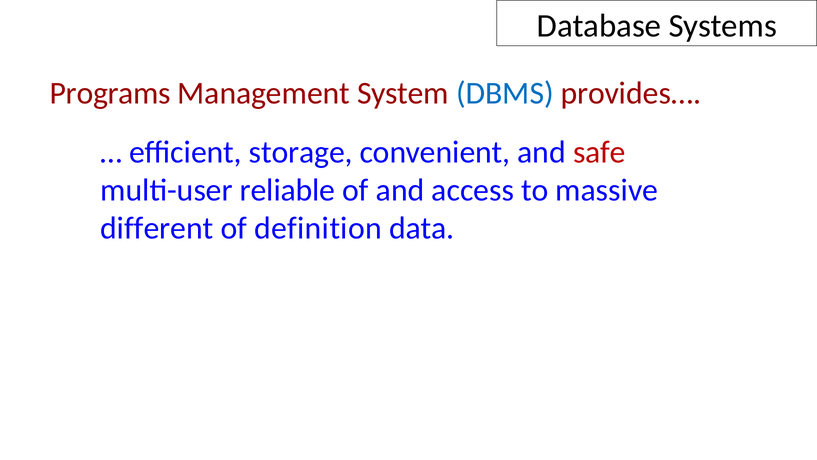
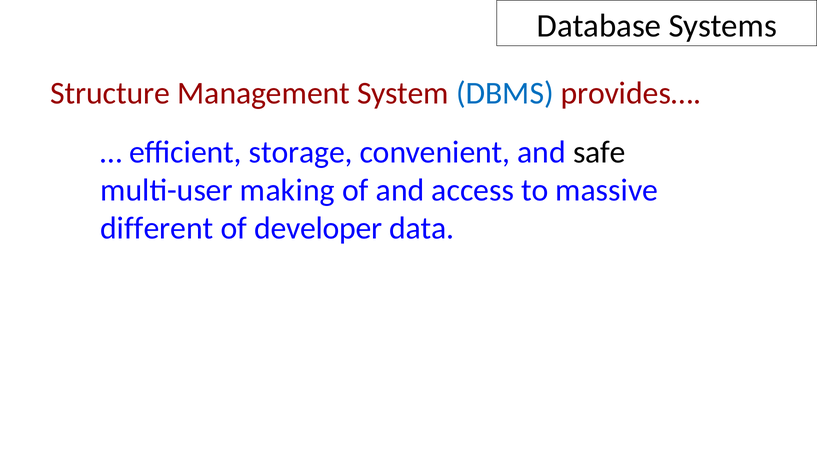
Programs: Programs -> Structure
safe colour: red -> black
reliable: reliable -> making
definition: definition -> developer
